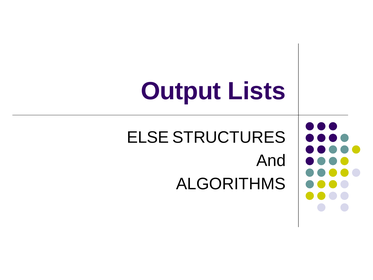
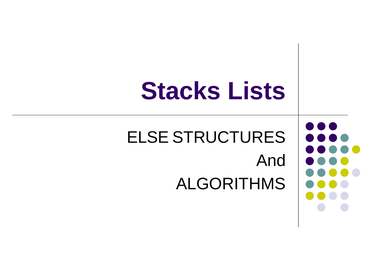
Output: Output -> Stacks
